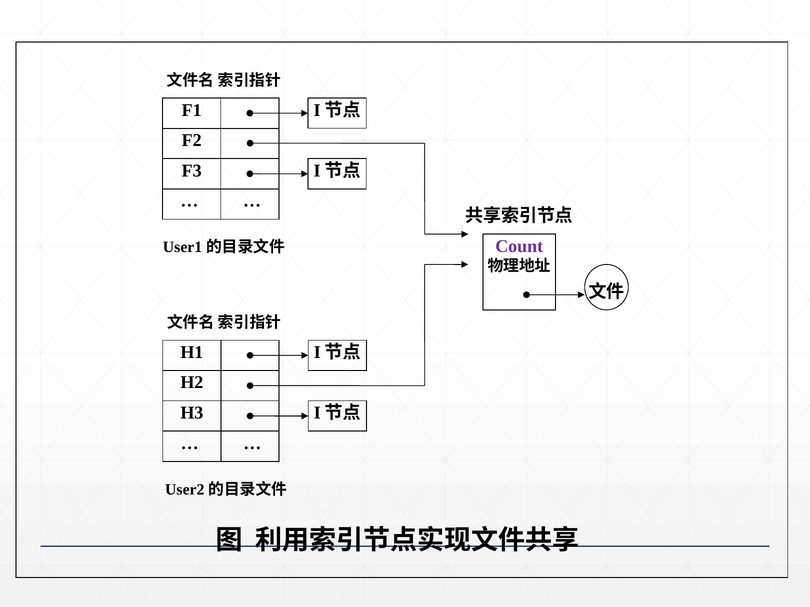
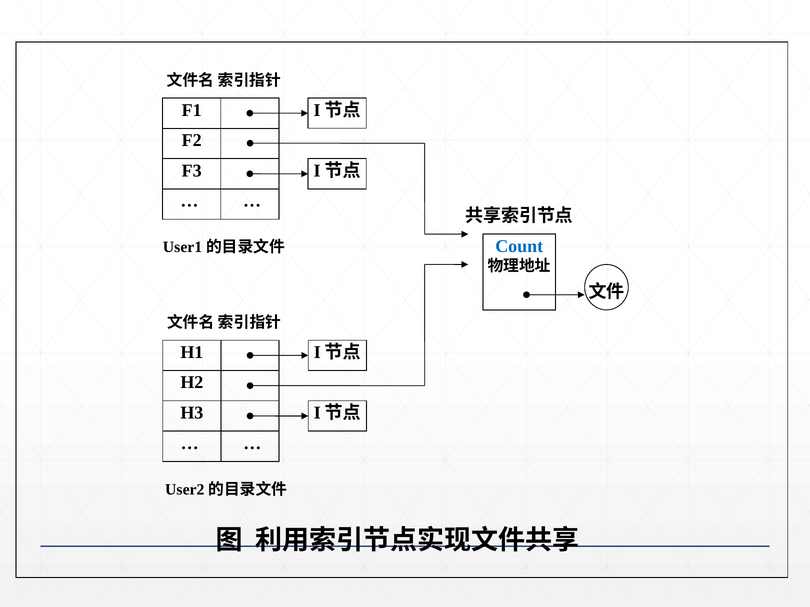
Count colour: purple -> blue
